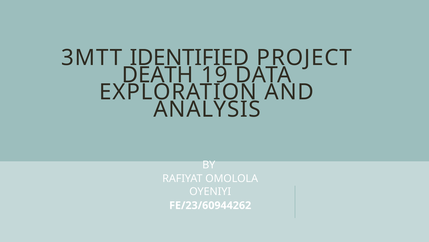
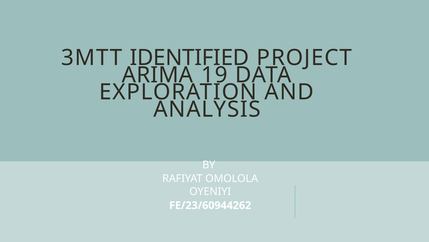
DEATH: DEATH -> ARIMA
